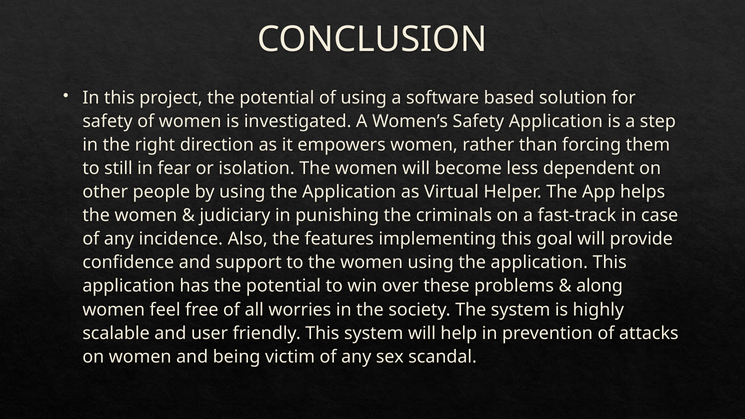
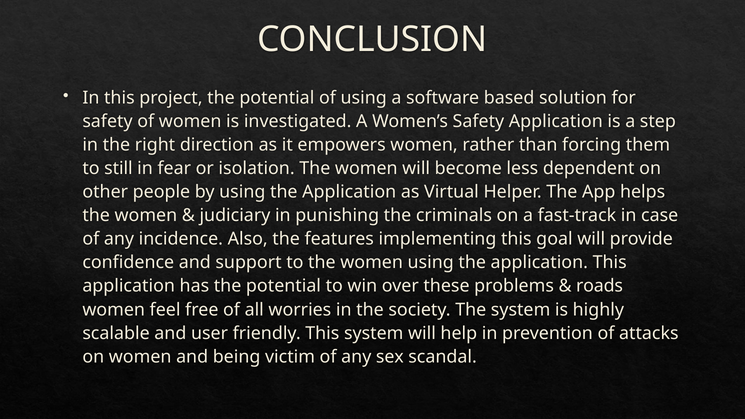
along: along -> roads
